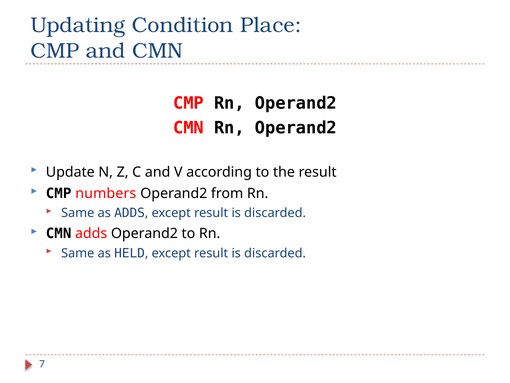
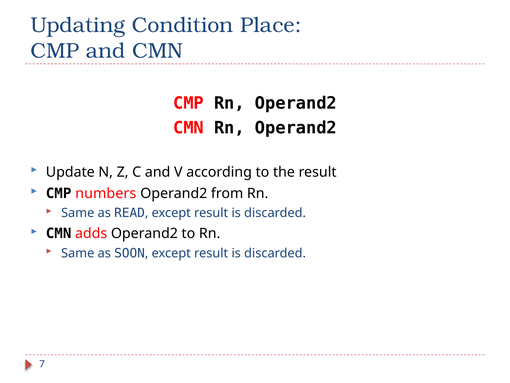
as ADDS: ADDS -> READ
HELD: HELD -> SOON
